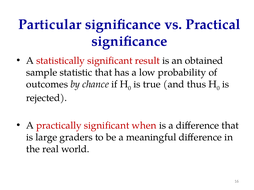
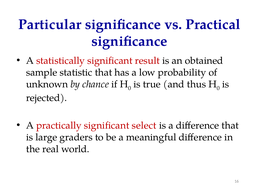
outcomes: outcomes -> unknown
when: when -> select
